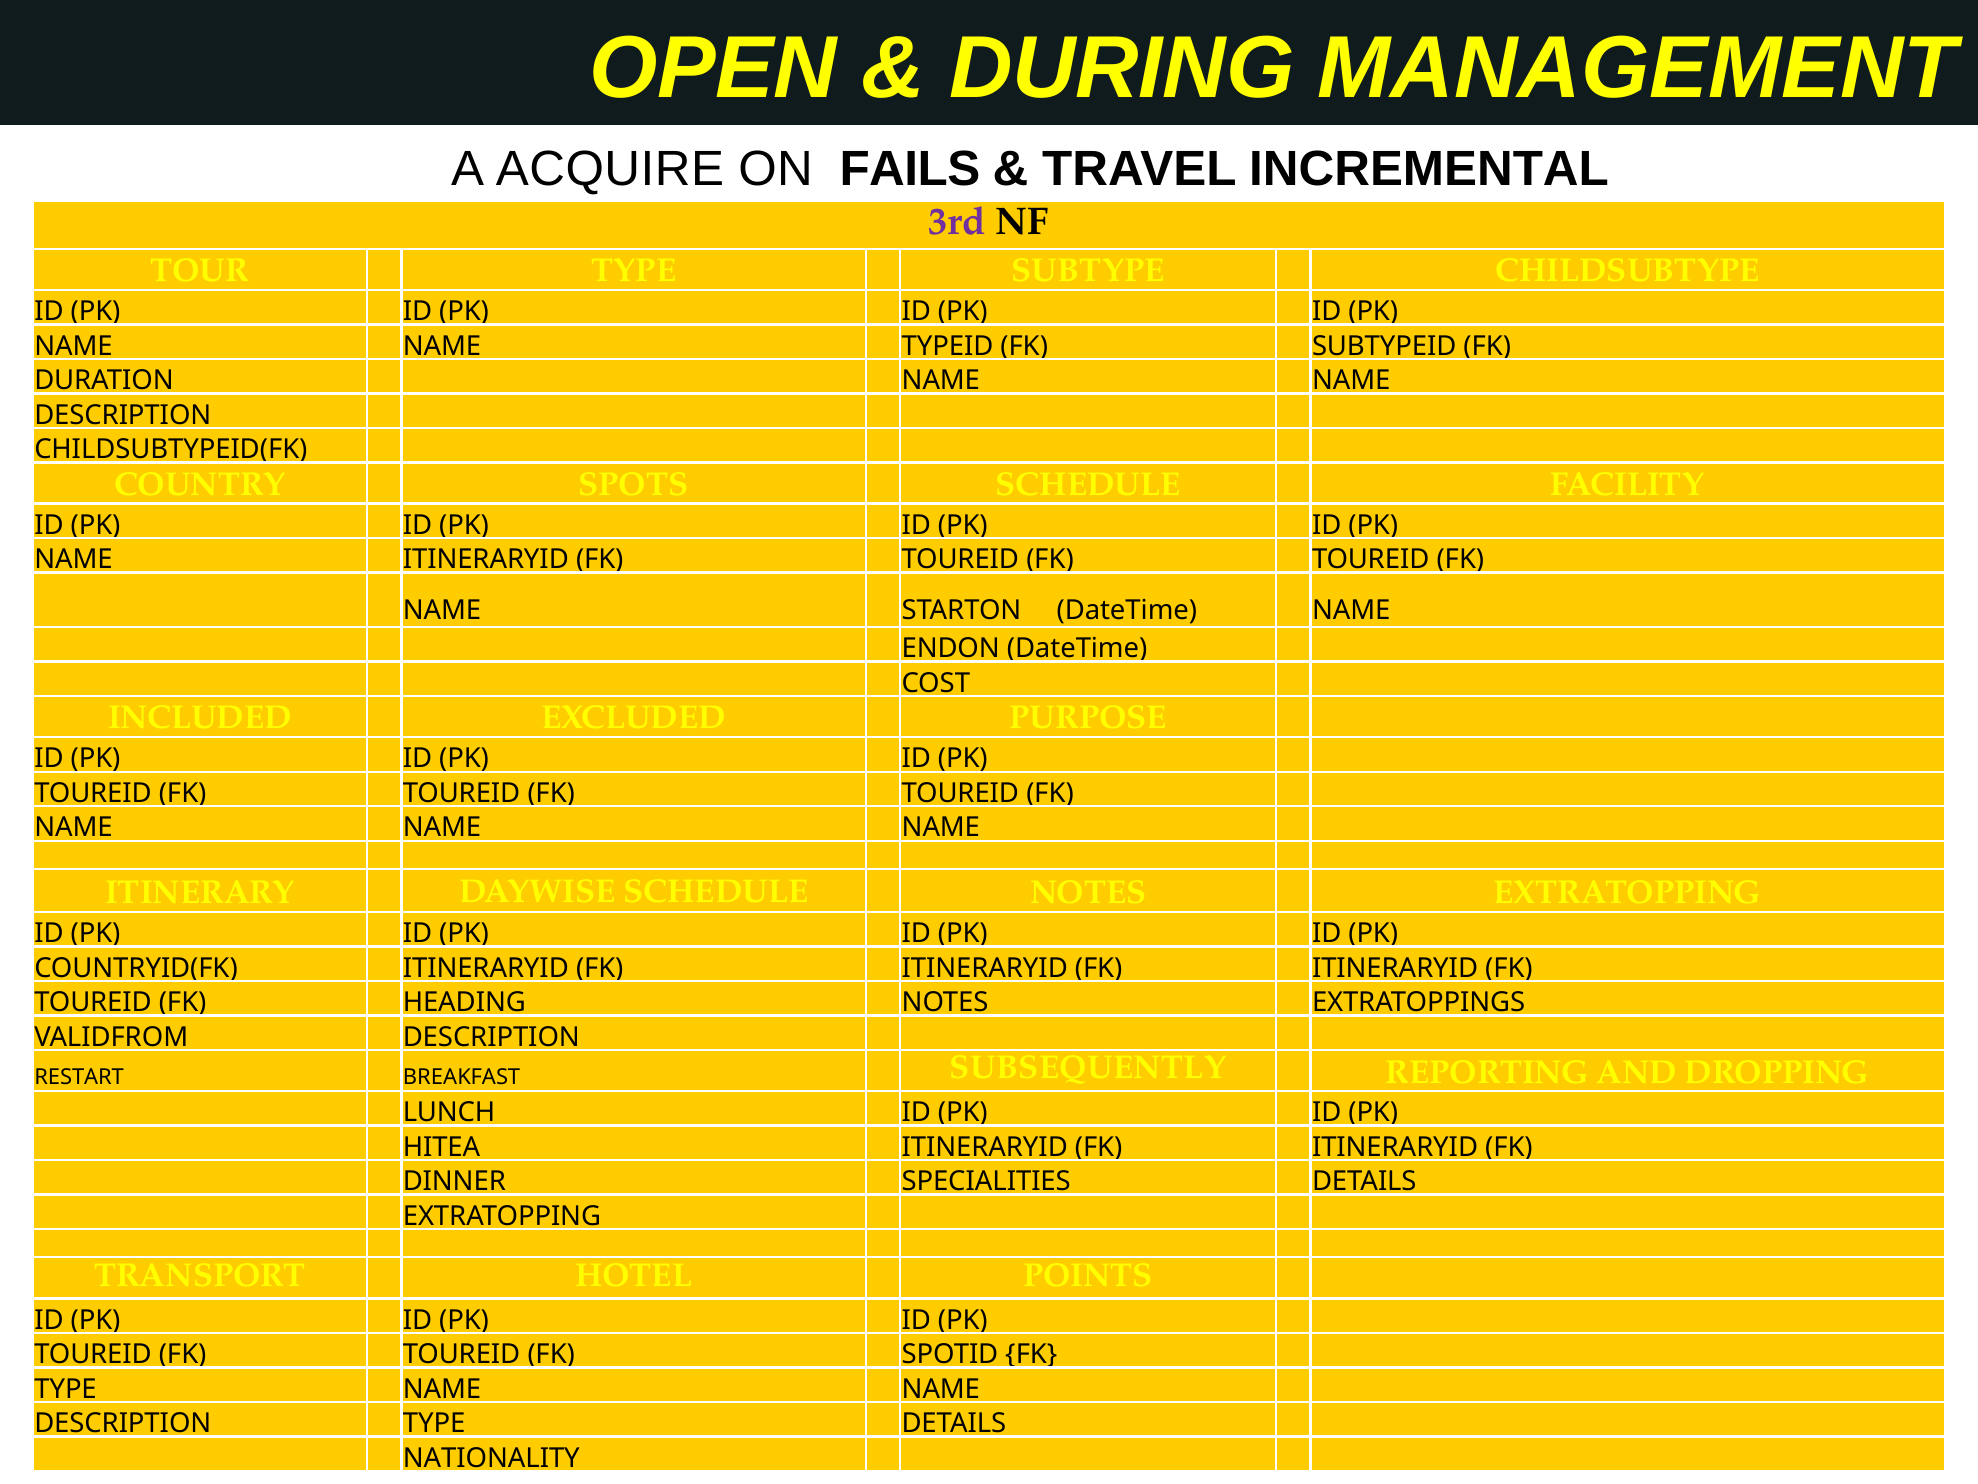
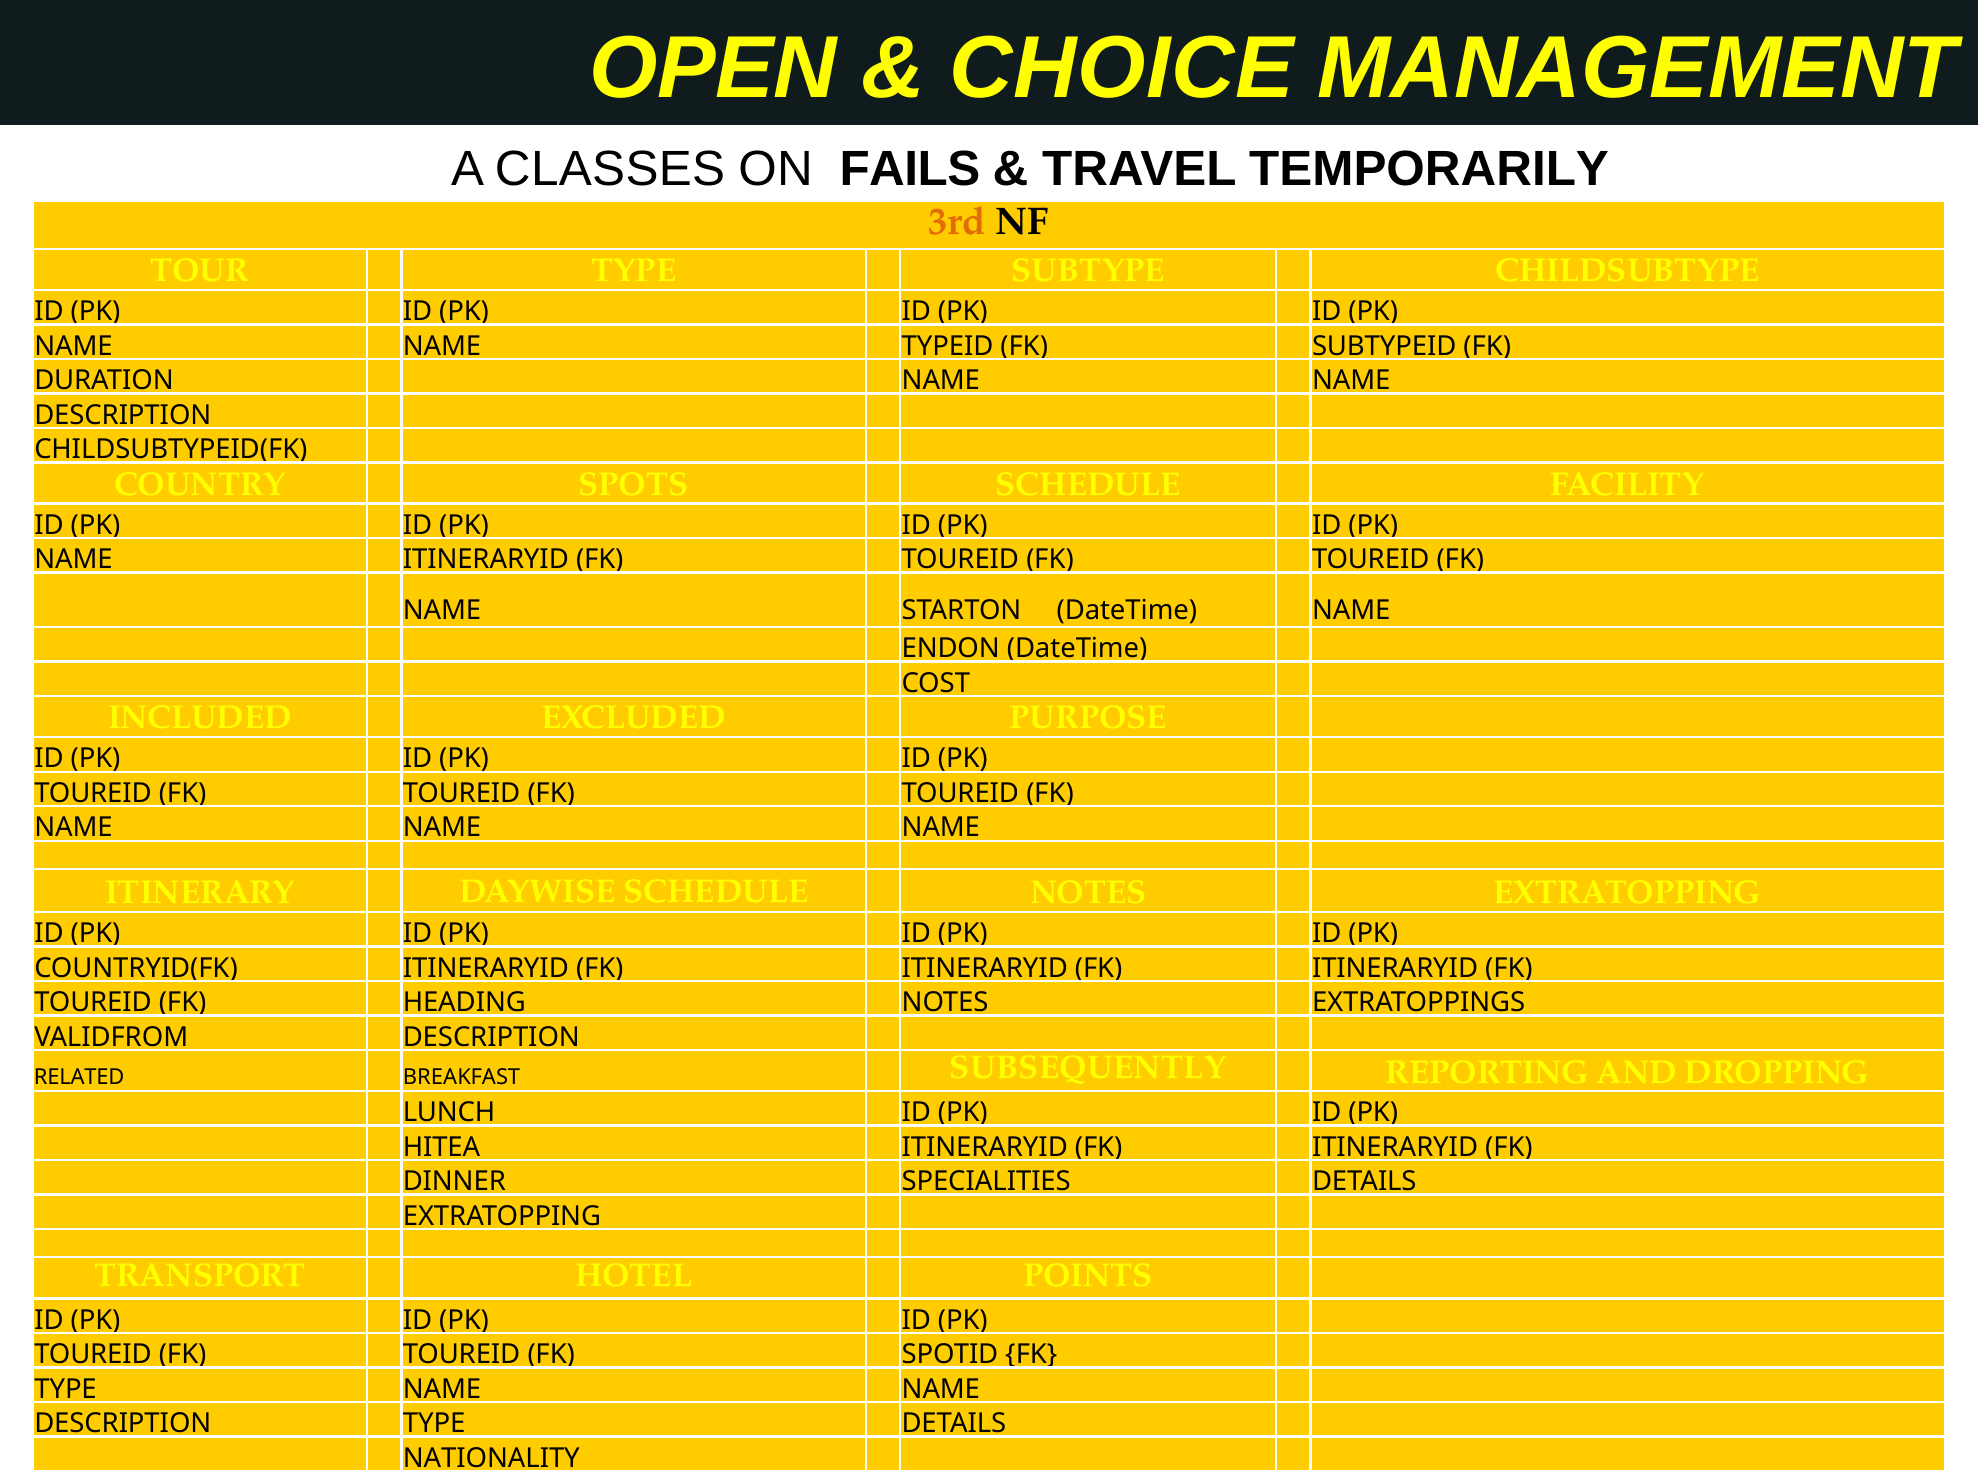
DURING: DURING -> CHOICE
ACQUIRE: ACQUIRE -> CLASSES
INCREMENTAL: INCREMENTAL -> TEMPORARILY
3rd colour: purple -> orange
RESTART: RESTART -> RELATED
